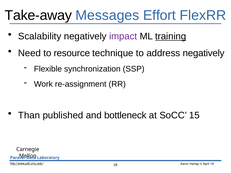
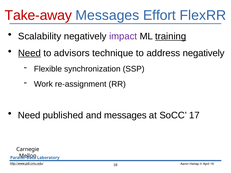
Take-away colour: black -> red
Need at (29, 53) underline: none -> present
resource: resource -> advisors
Than at (29, 115): Than -> Need
and bottleneck: bottleneck -> messages
15: 15 -> 17
